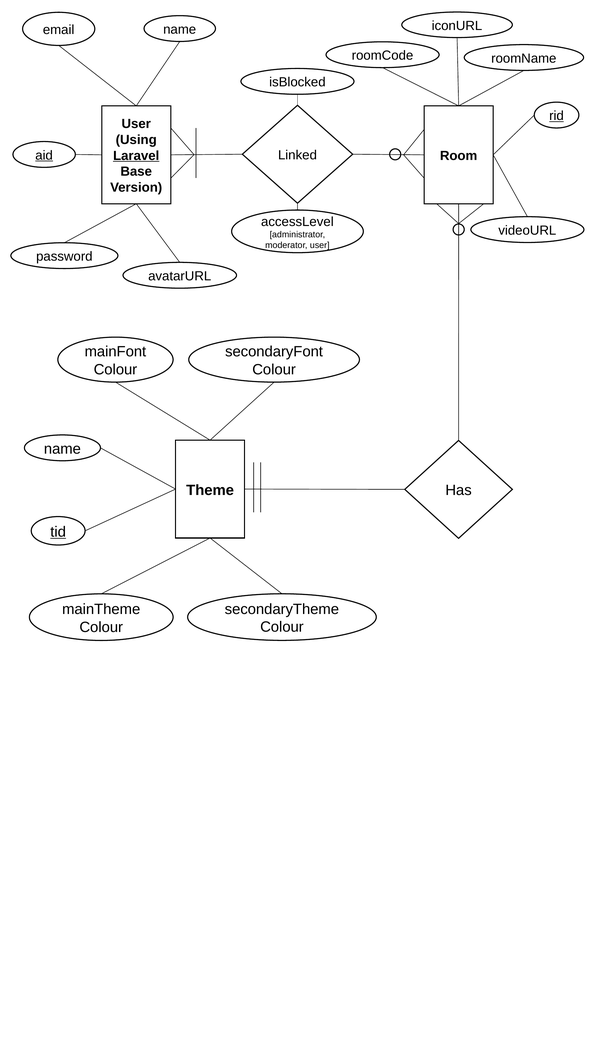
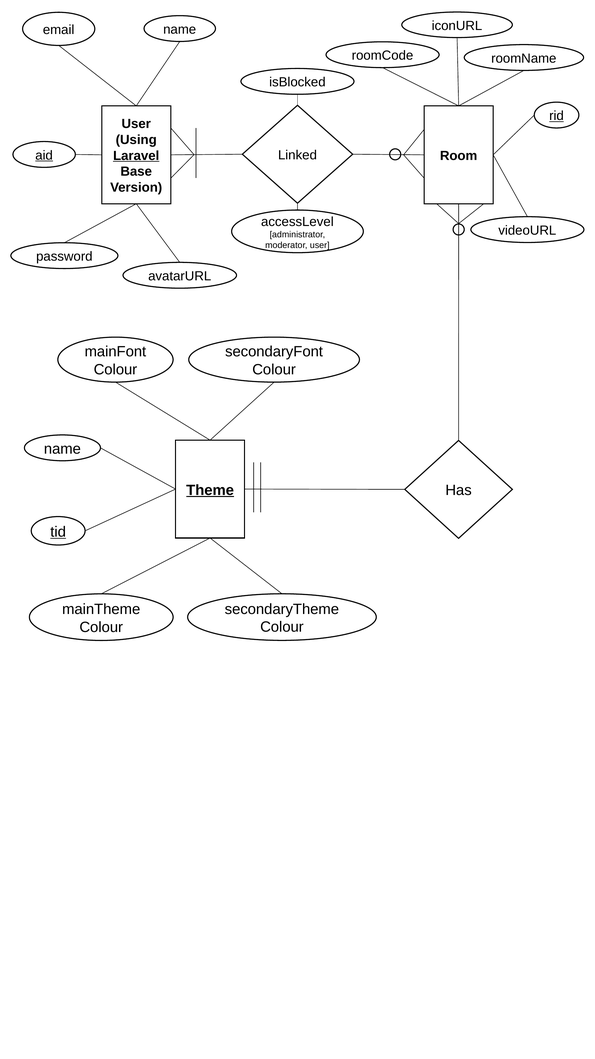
Theme underline: none -> present
